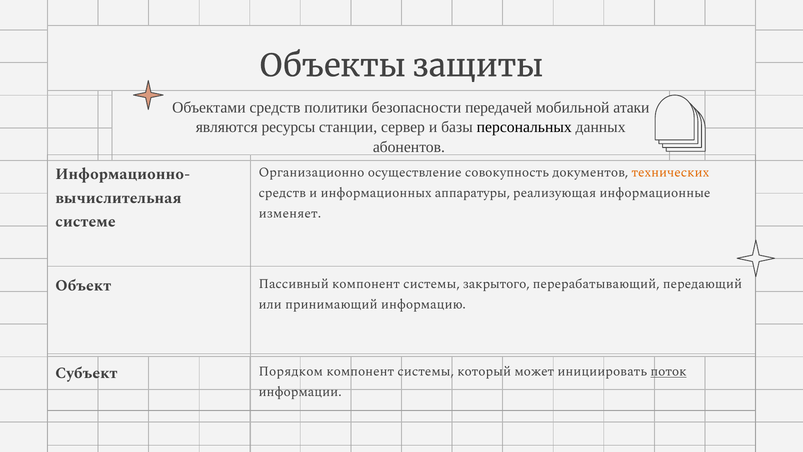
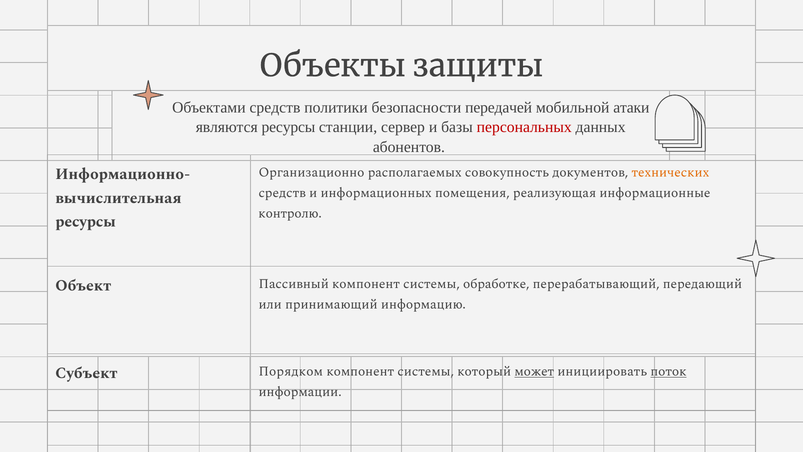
персональных colour: black -> red
осуществление: осуществление -> располагаемых
аппаратуры: аппаратуры -> помещения
изменяет: изменяет -> контролю
системе at (86, 222): системе -> ресурсы
закрытого: закрытого -> обработке
может underline: none -> present
